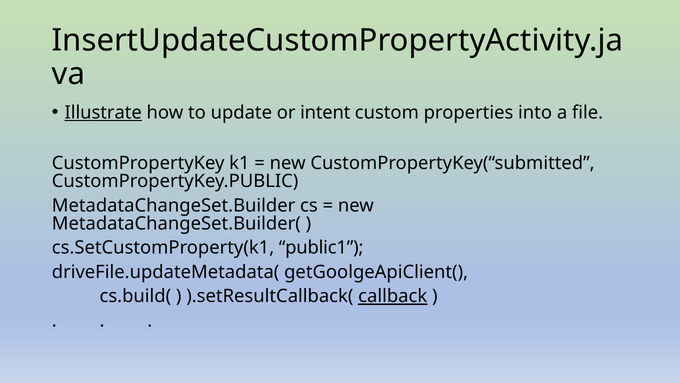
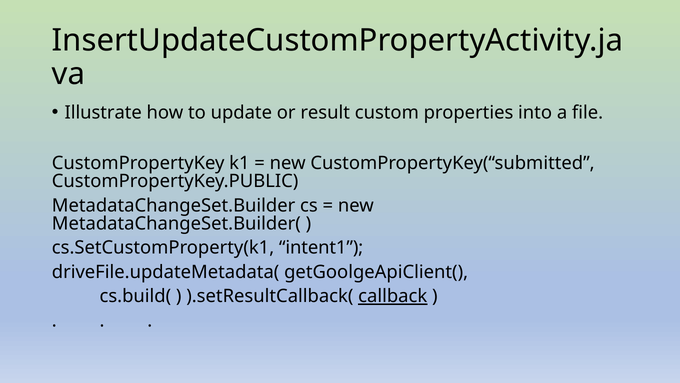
Illustrate underline: present -> none
intent: intent -> result
public1: public1 -> intent1
